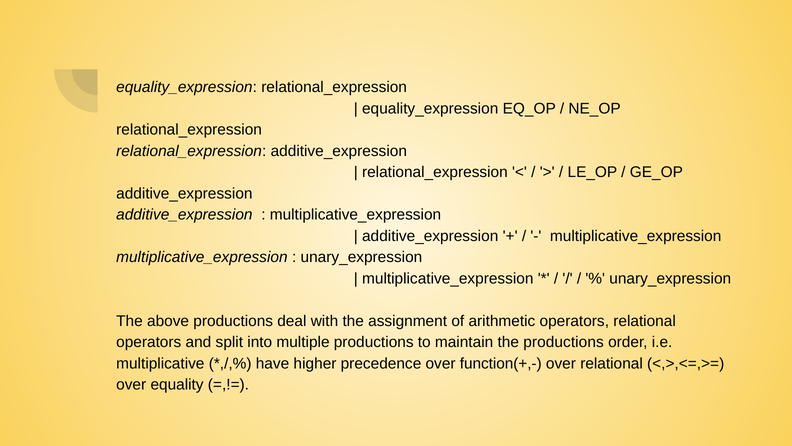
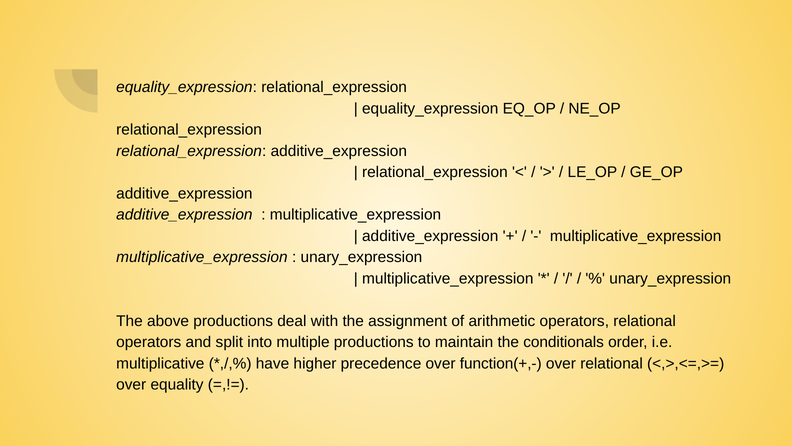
the productions: productions -> conditionals
